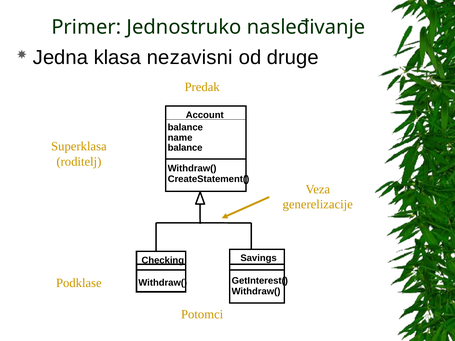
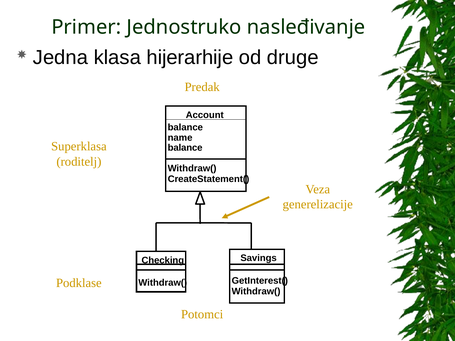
nezavisni: nezavisni -> hijerarhije
